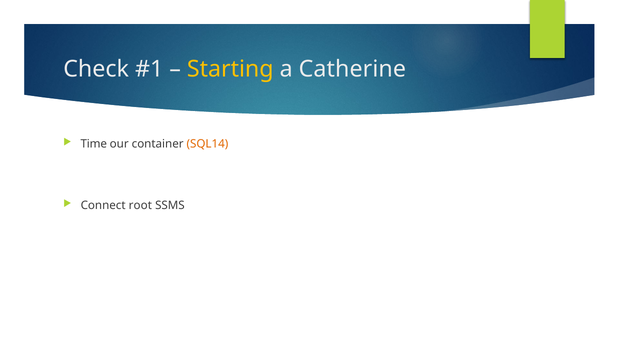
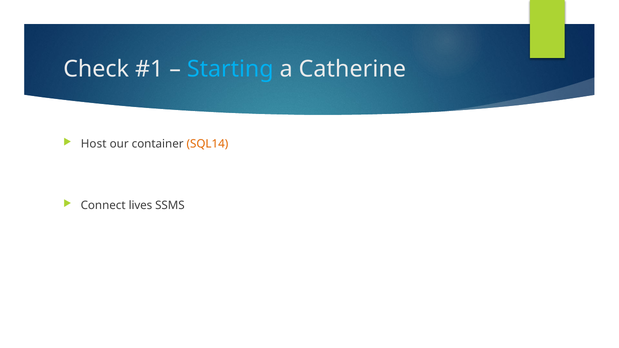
Starting colour: yellow -> light blue
Time: Time -> Host
root: root -> lives
